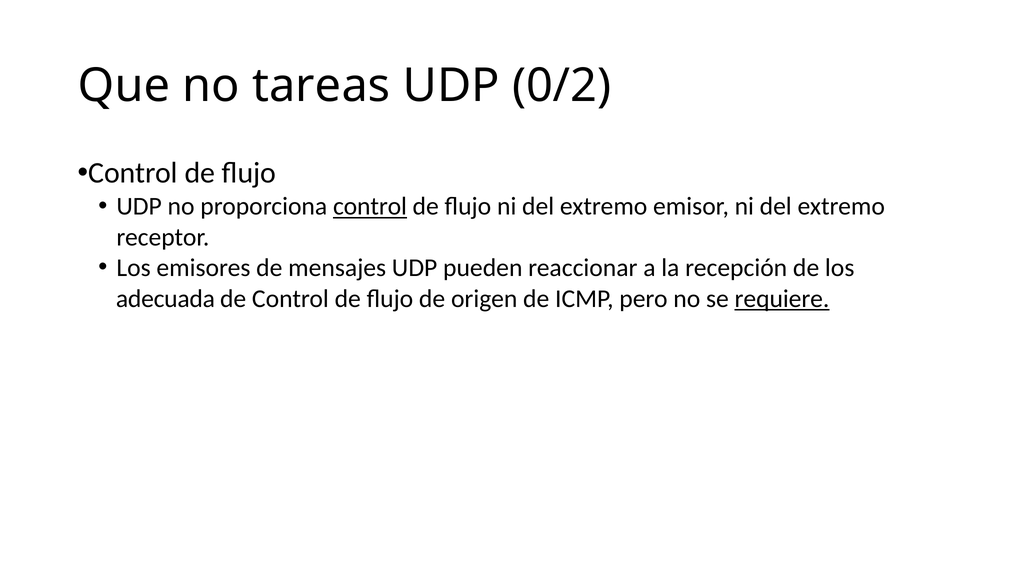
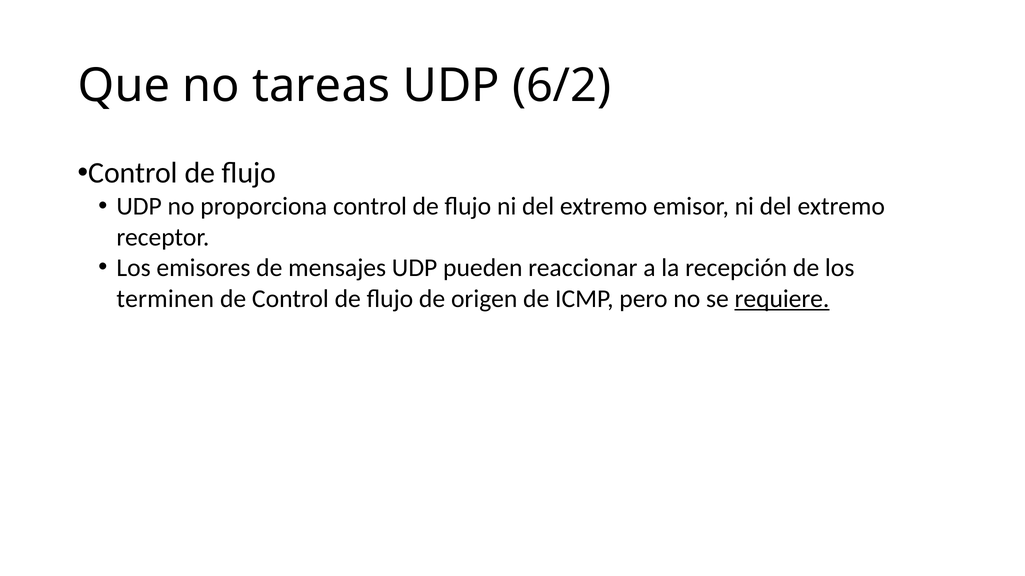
0/2: 0/2 -> 6/2
control at (370, 207) underline: present -> none
adecuada: adecuada -> terminen
